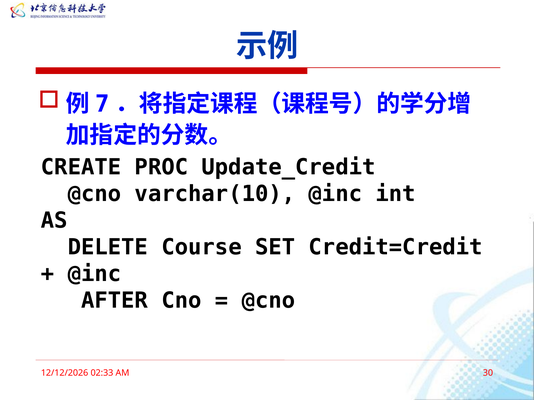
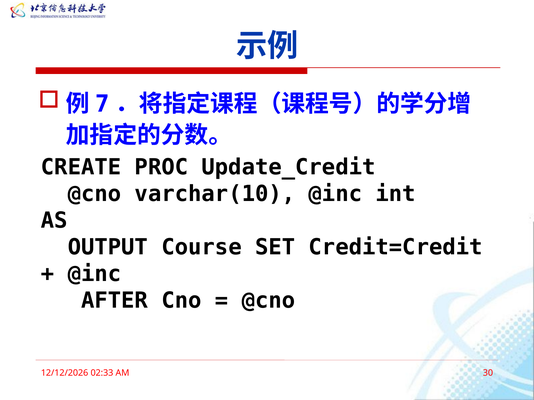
DELETE: DELETE -> OUTPUT
